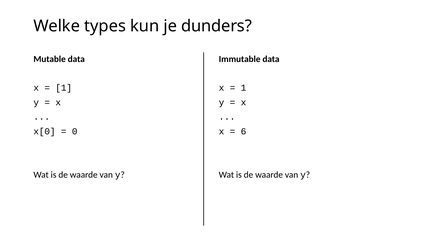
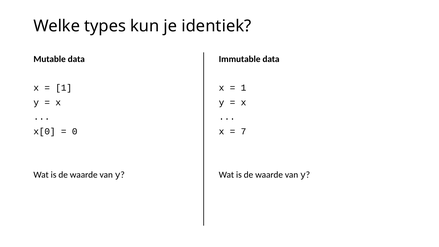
dunders: dunders -> identiek
6: 6 -> 7
